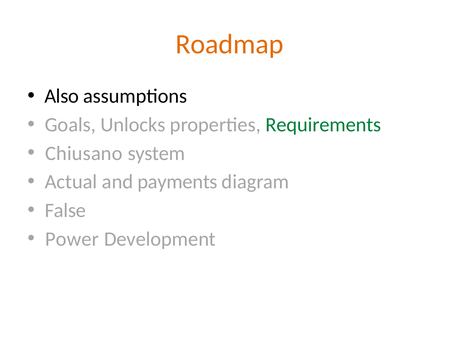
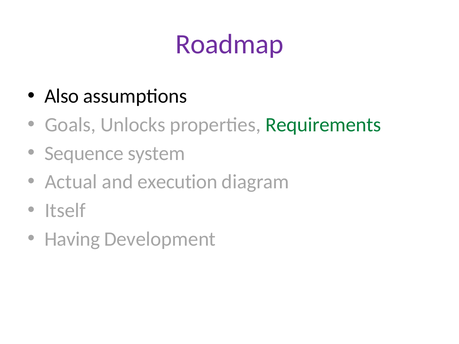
Roadmap colour: orange -> purple
Chiusano: Chiusano -> Sequence
payments: payments -> execution
False: False -> Itself
Power: Power -> Having
